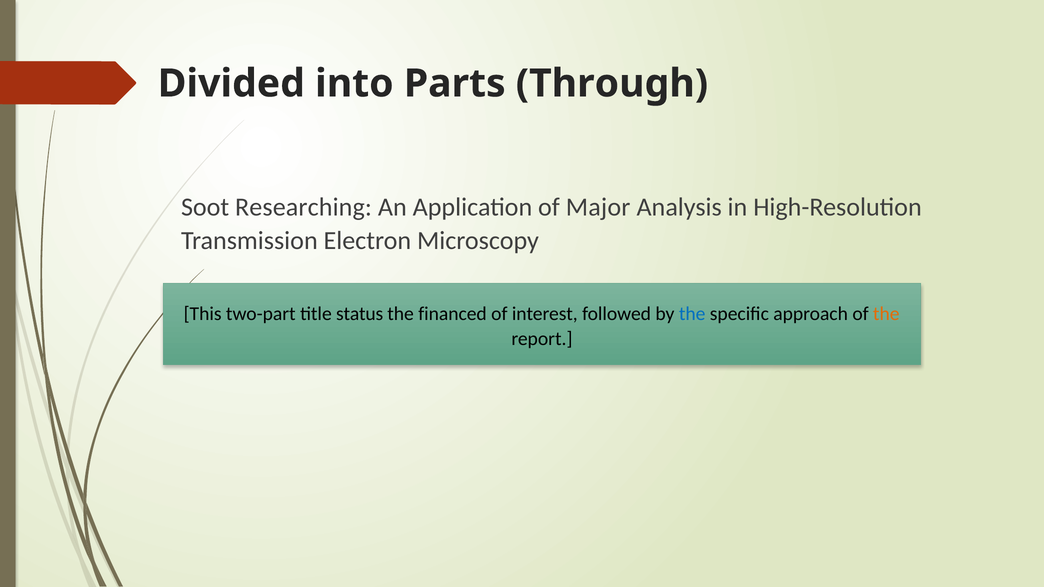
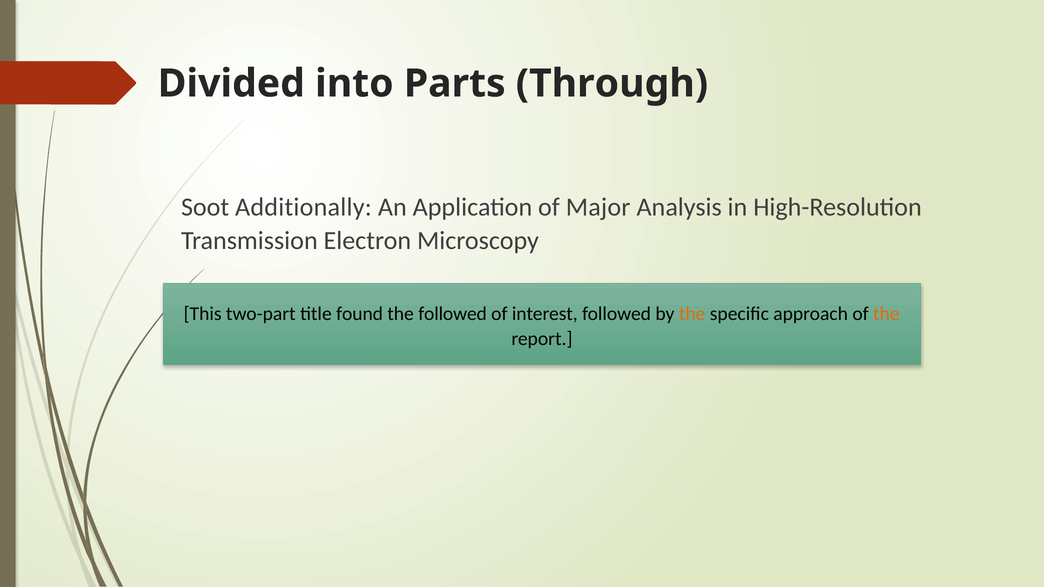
Researching: Researching -> Additionally
status: status -> found
the financed: financed -> followed
the at (692, 314) colour: blue -> orange
